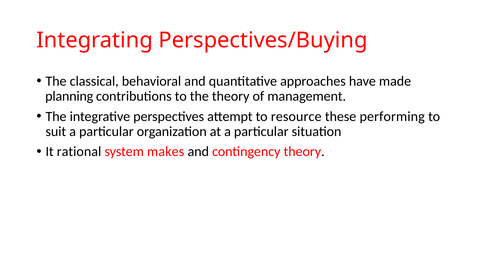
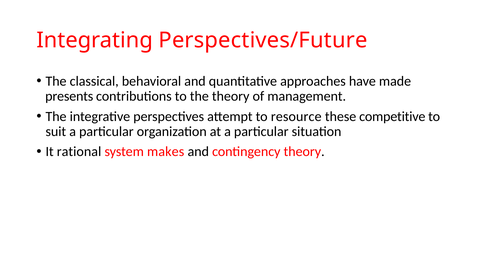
Perspectives/Buying: Perspectives/Buying -> Perspectives/Future
planning: planning -> presents
performing: performing -> competitive
